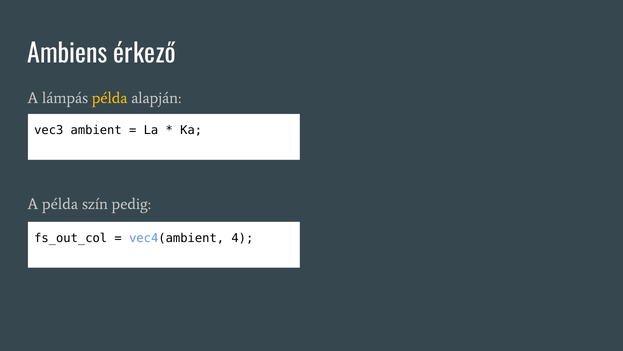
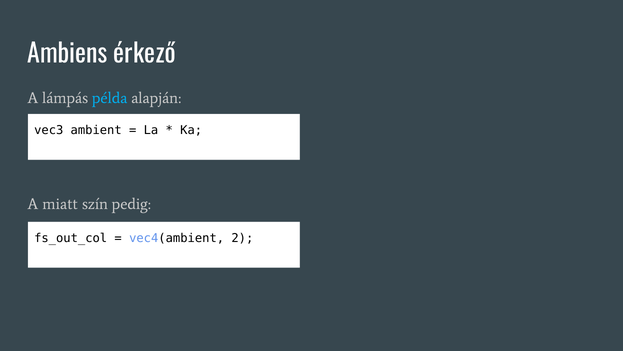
példa at (110, 98) colour: yellow -> light blue
A példa: példa -> miatt
4: 4 -> 2
